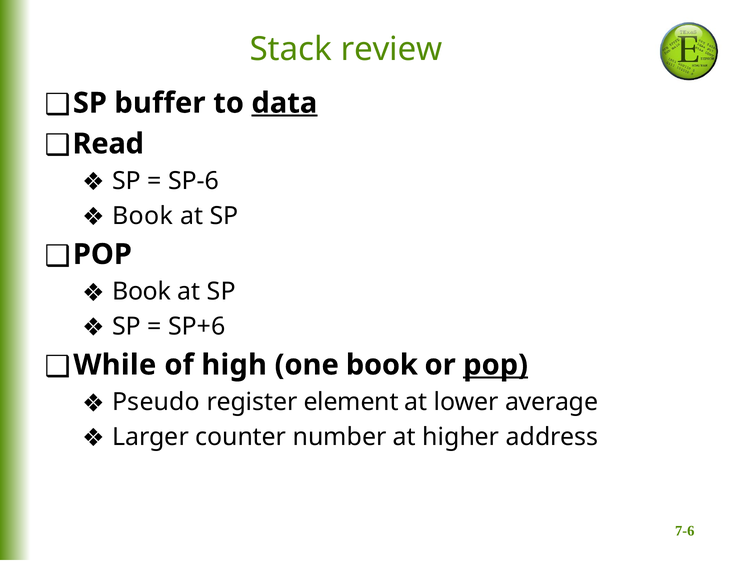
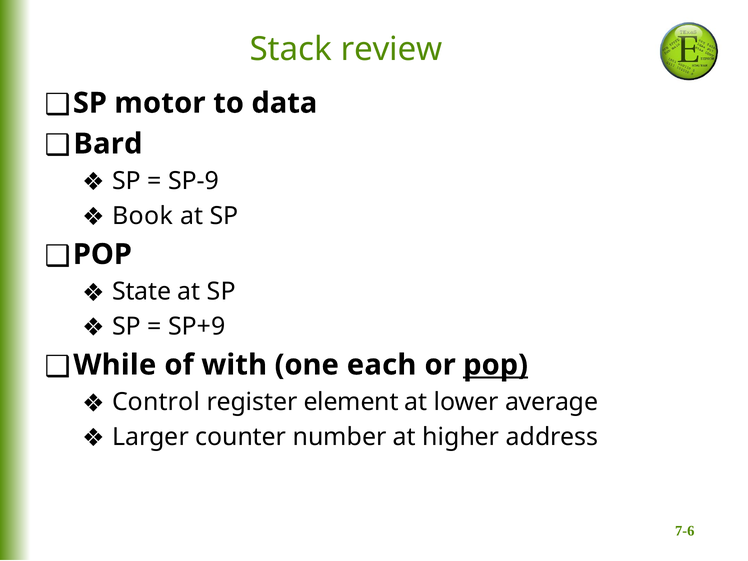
buffer: buffer -> motor
data underline: present -> none
Read: Read -> Bard
SP-6: SP-6 -> SP-9
Book at (142, 291): Book -> State
SP+6: SP+6 -> SP+9
high: high -> with
one book: book -> each
Pseudo: Pseudo -> Control
